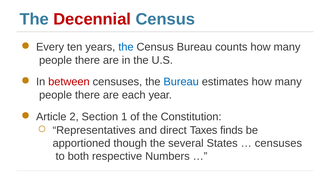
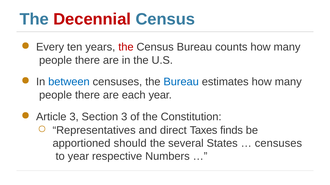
the at (126, 47) colour: blue -> red
between colour: red -> blue
Article 2: 2 -> 3
Section 1: 1 -> 3
though: though -> should
to both: both -> year
